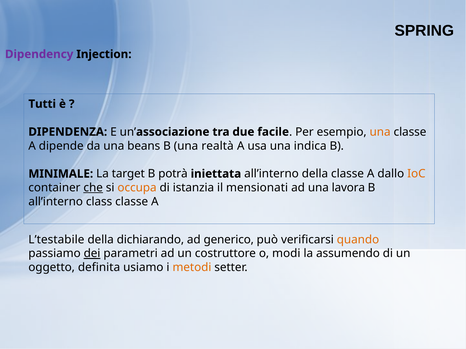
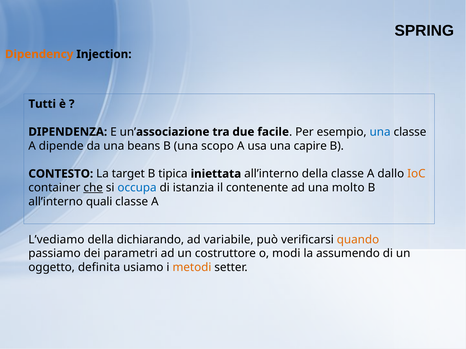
Dipendency colour: purple -> orange
una at (380, 132) colour: orange -> blue
realtà: realtà -> scopo
indica: indica -> capire
MINIMALE: MINIMALE -> CONTESTO
potrà: potrà -> tipica
occupa colour: orange -> blue
mensionati: mensionati -> contenente
lavora: lavora -> molto
class: class -> quali
L’testabile: L’testabile -> L’vediamo
generico: generico -> variabile
dei underline: present -> none
